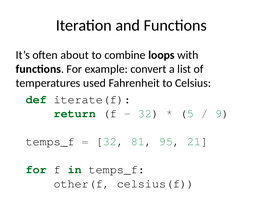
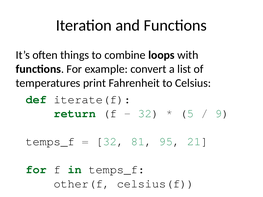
about: about -> things
used: used -> print
